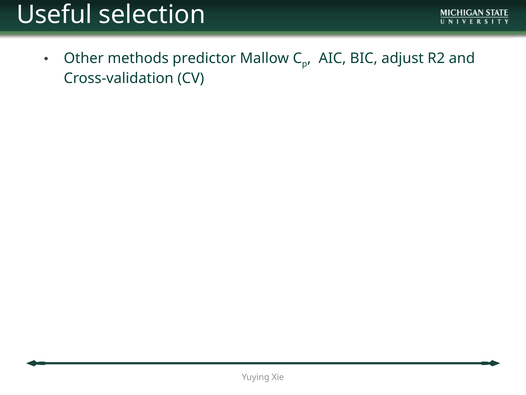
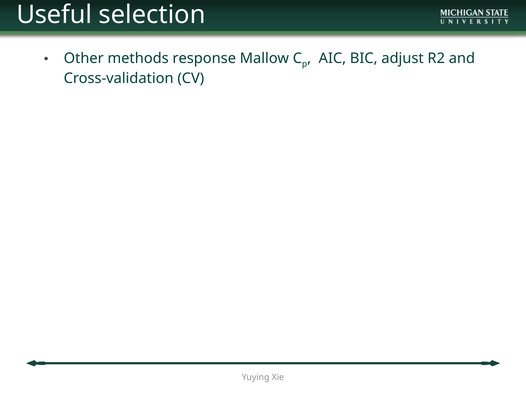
predictor: predictor -> response
